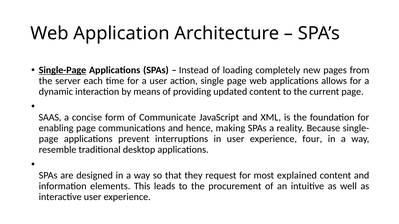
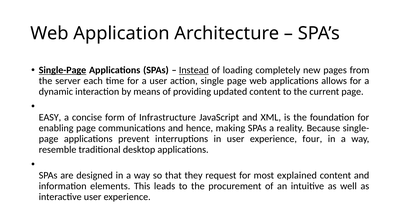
Instead underline: none -> present
SAAS: SAAS -> EASY
Communicate: Communicate -> Infrastructure
